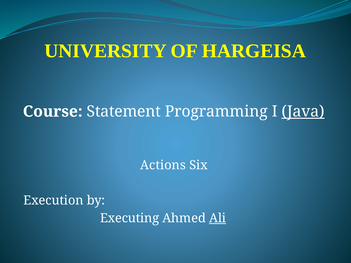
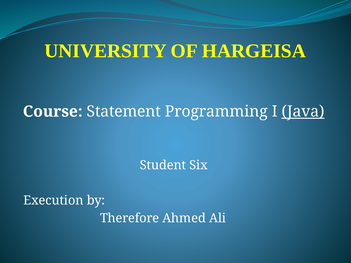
Actions: Actions -> Student
Executing: Executing -> Therefore
Ali underline: present -> none
